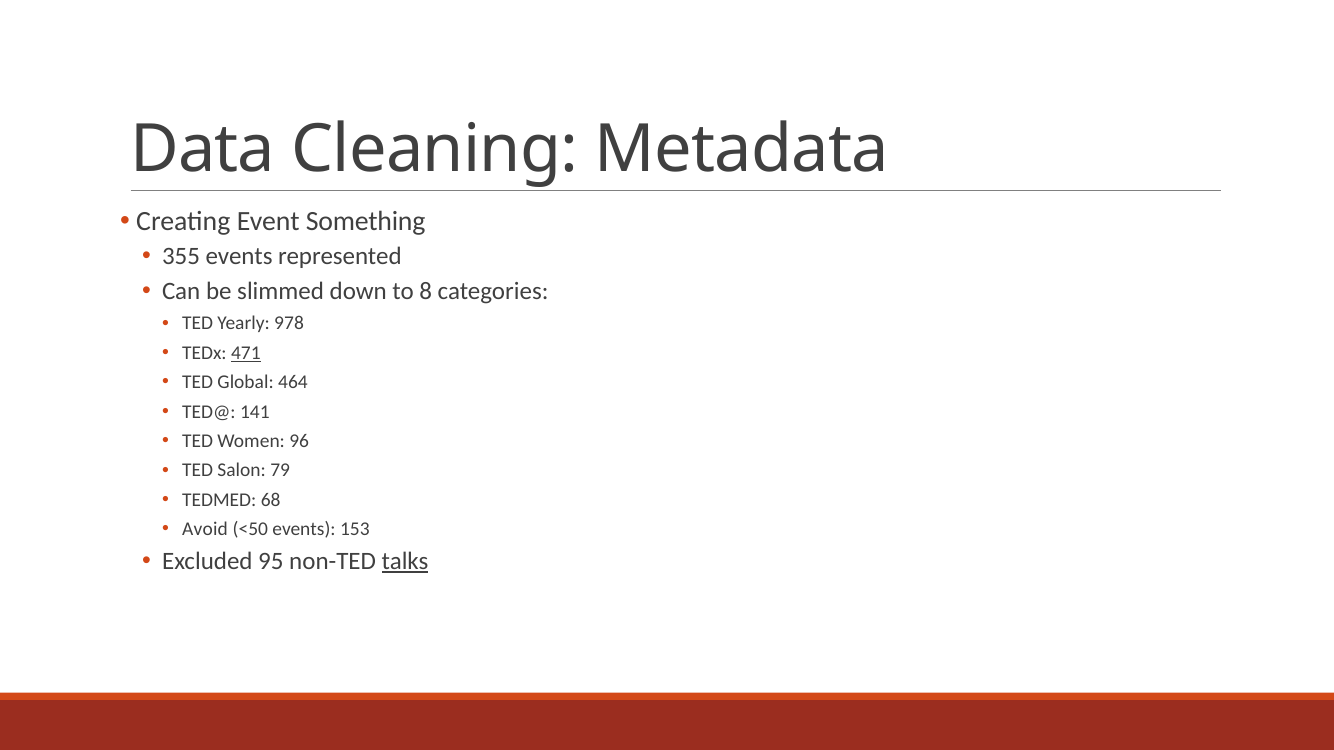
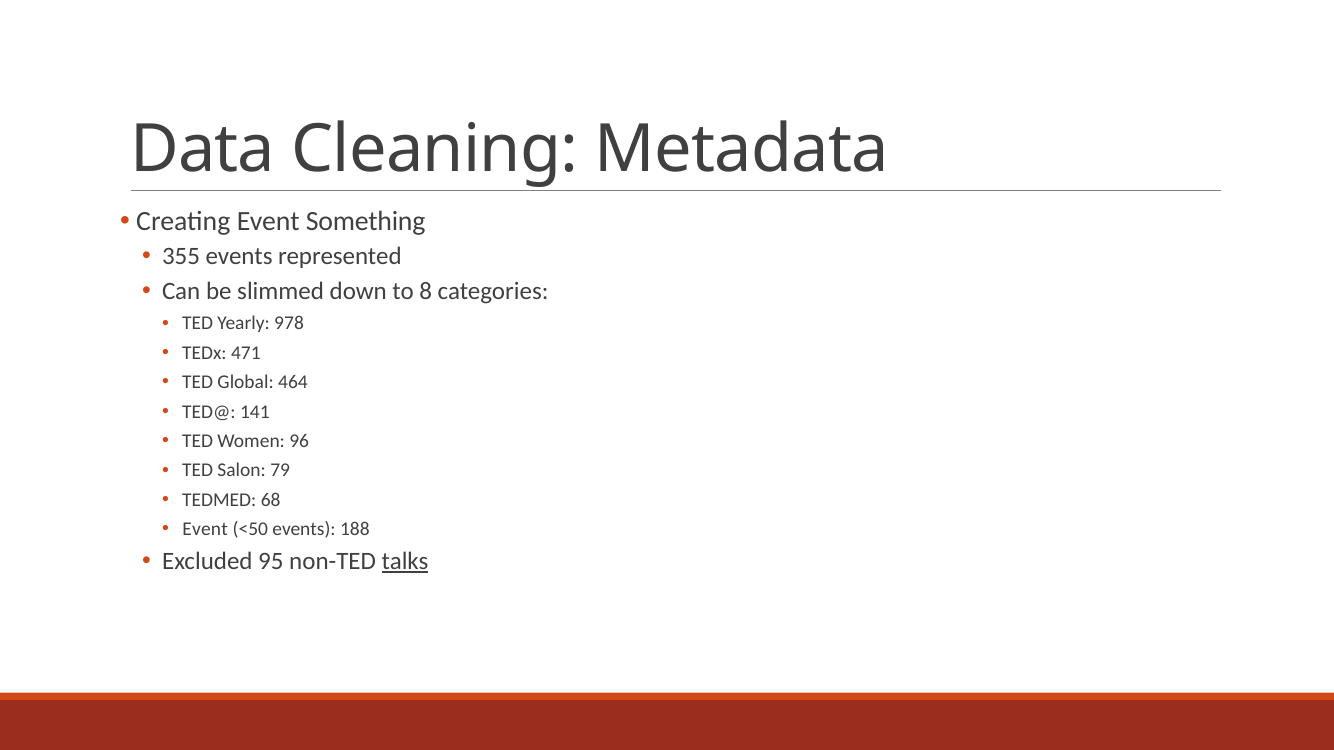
471 underline: present -> none
Avoid at (205, 529): Avoid -> Event
153: 153 -> 188
